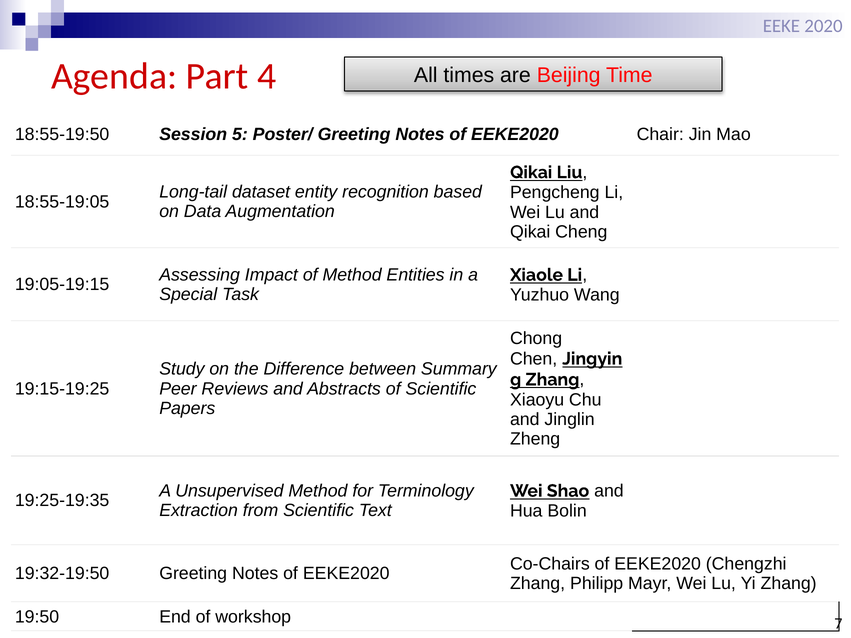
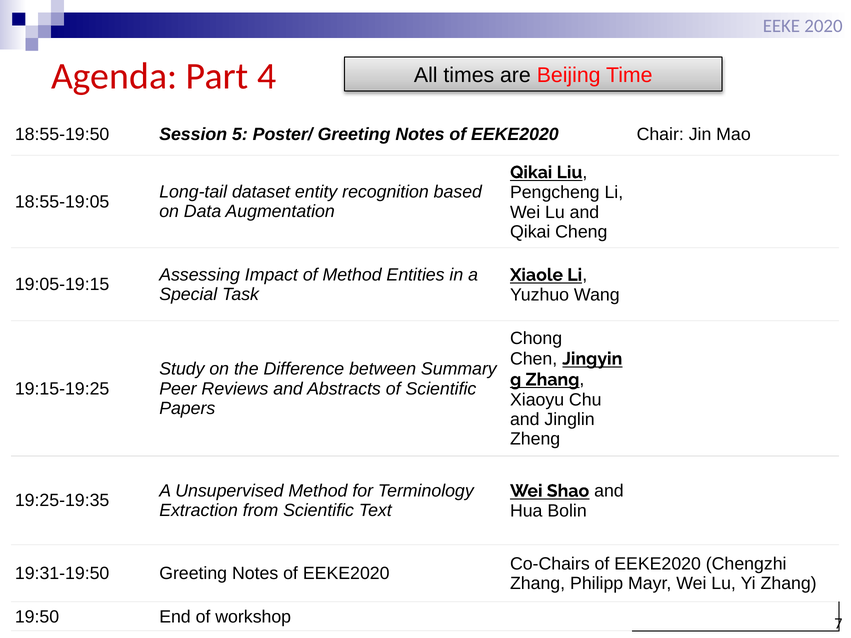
19:32-19:50: 19:32-19:50 -> 19:31-19:50
